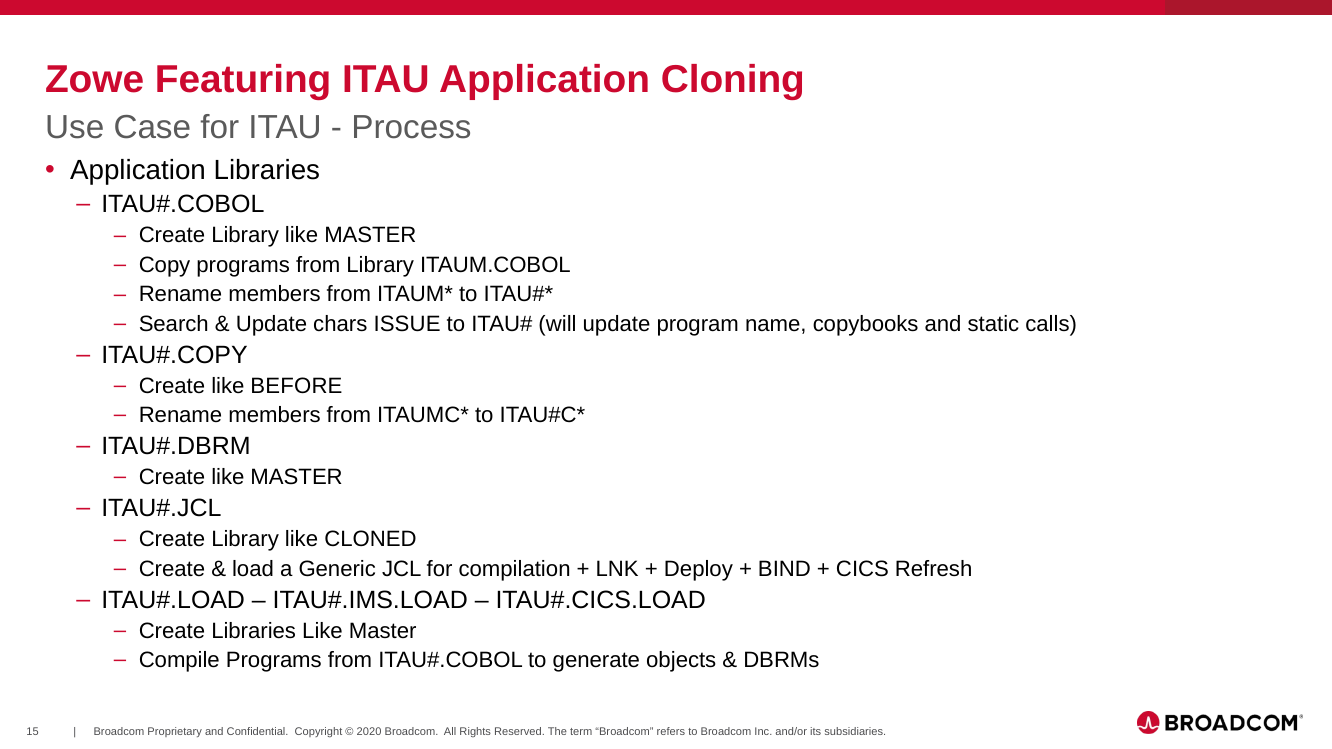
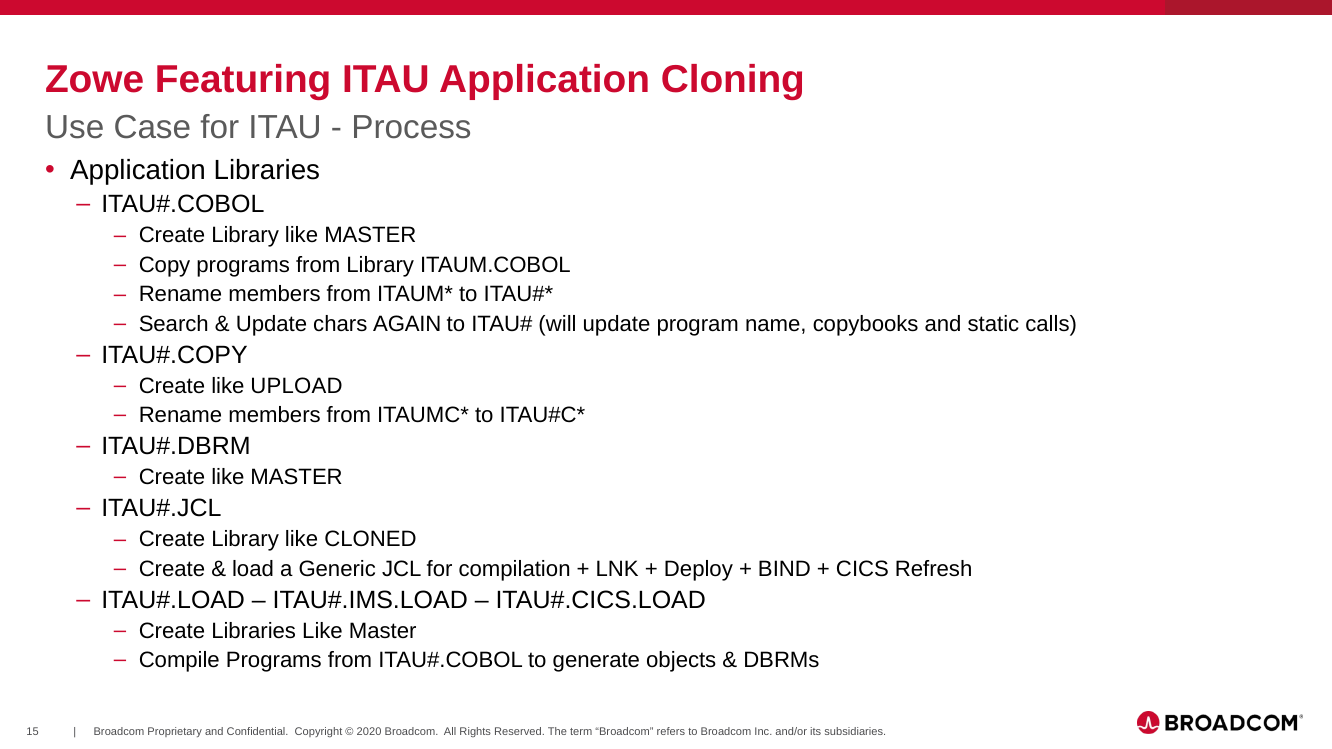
ISSUE: ISSUE -> AGAIN
BEFORE: BEFORE -> UPLOAD
